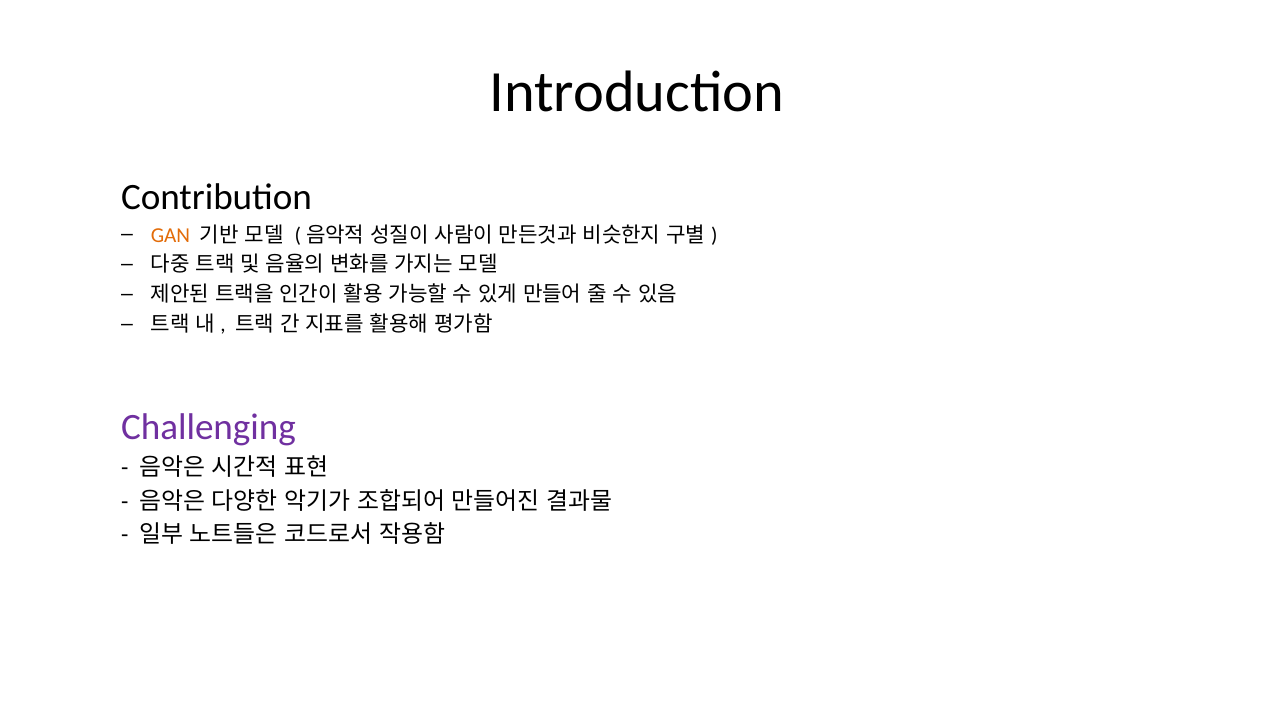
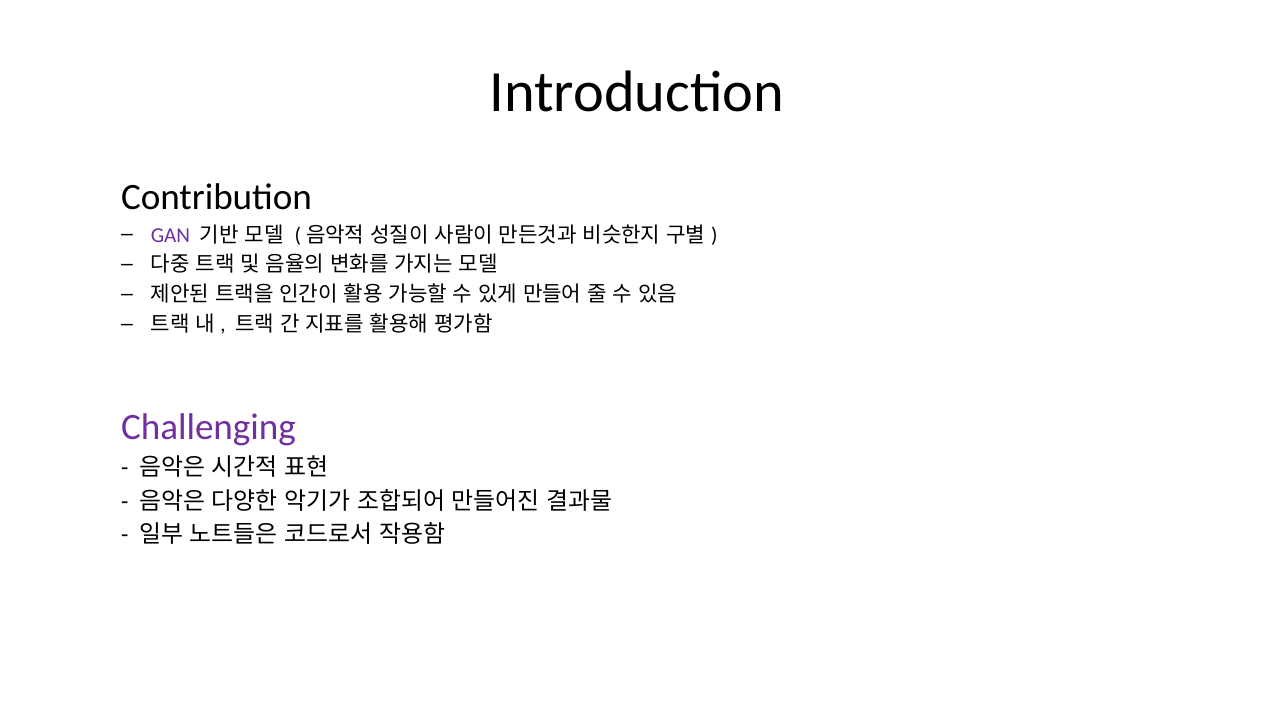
GAN colour: orange -> purple
